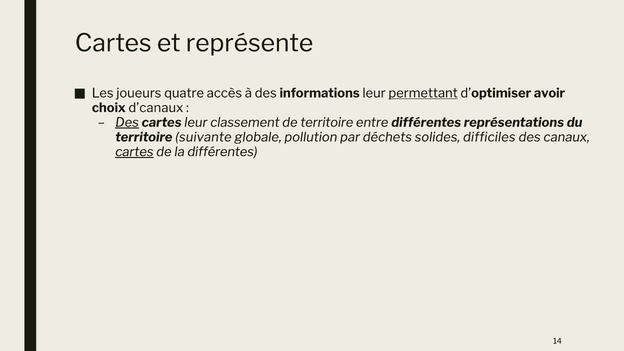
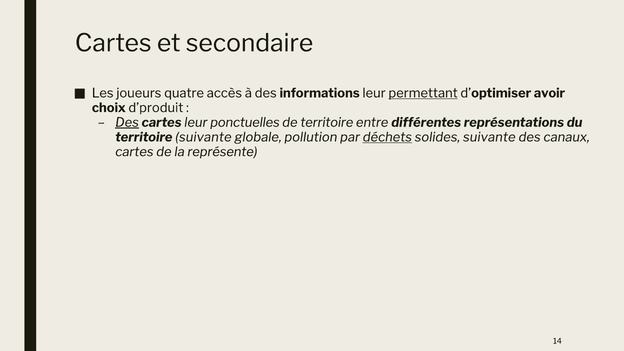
représente: représente -> secondaire
d’canaux: d’canaux -> d’produit
classement: classement -> ponctuelles
déchets underline: none -> present
solides difficiles: difficiles -> suivante
cartes at (134, 152) underline: present -> none
la différentes: différentes -> représente
